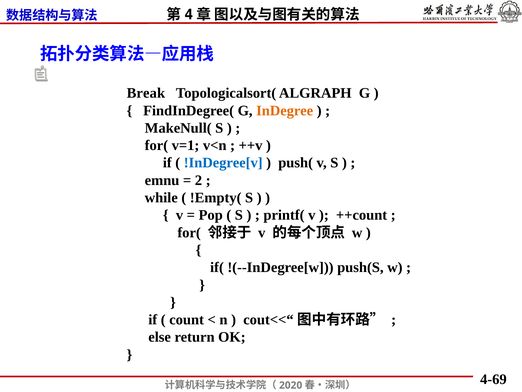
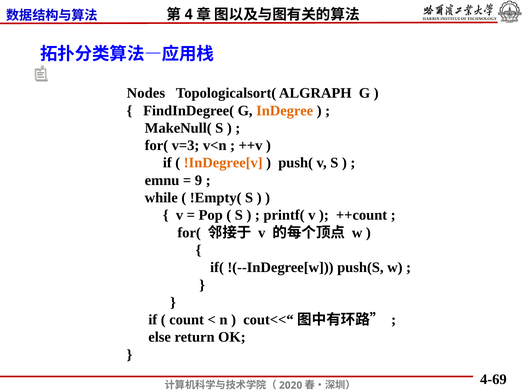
Break: Break -> Nodes
v=1: v=1 -> v=3
!InDegree[v colour: blue -> orange
2: 2 -> 9
